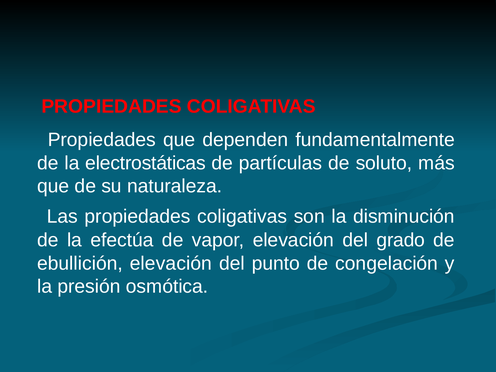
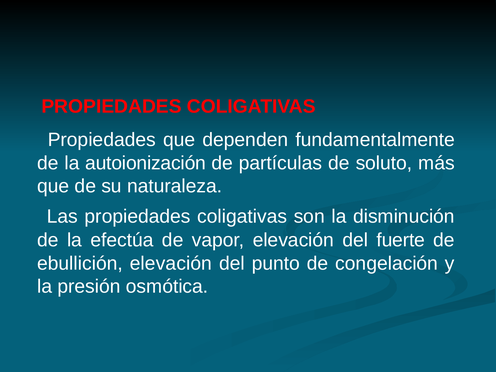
electrostáticas: electrostáticas -> autoionización
grado: grado -> fuerte
